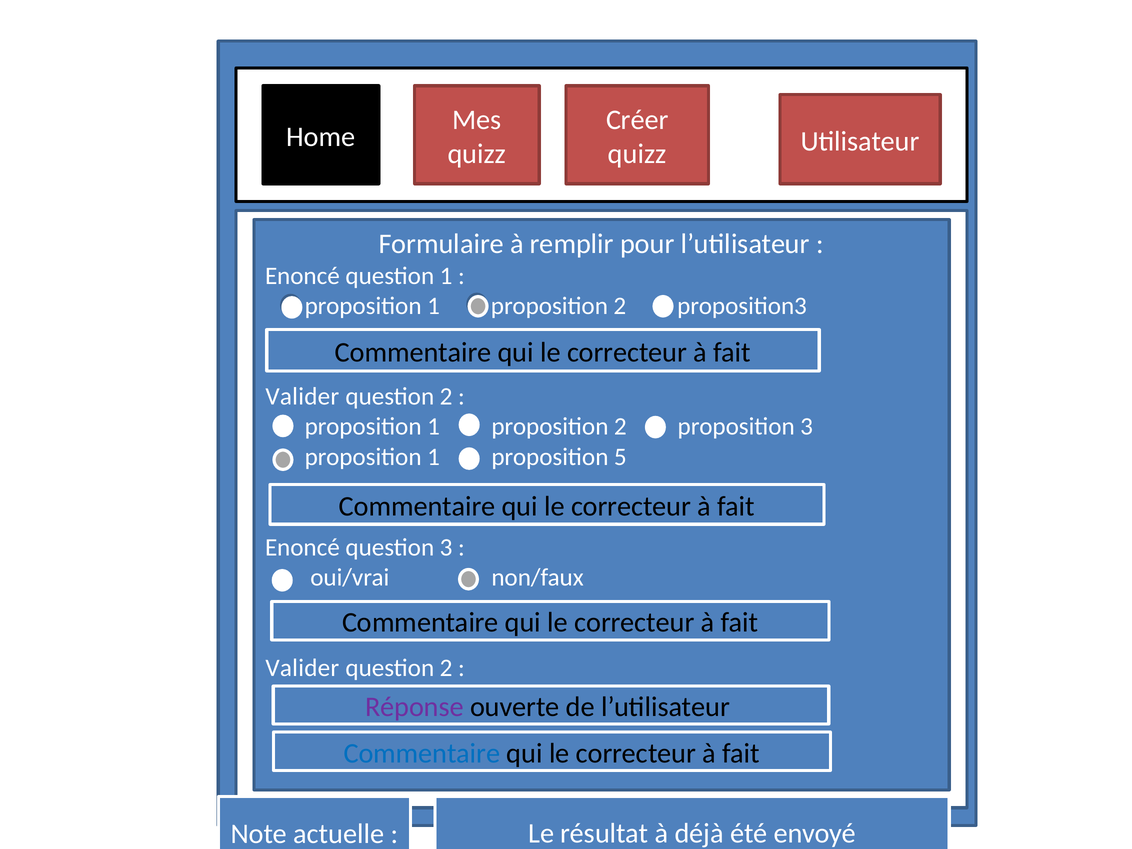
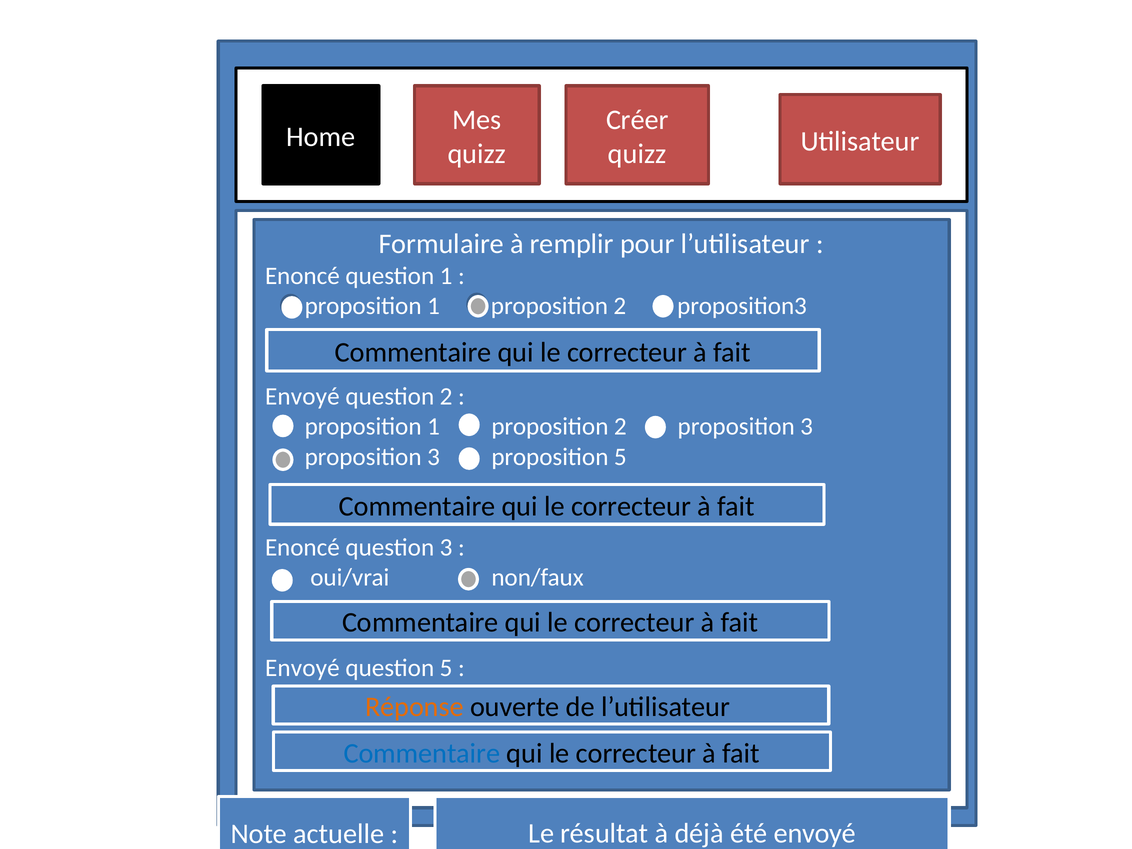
Valider at (302, 397): Valider -> Envoyé
1 at (434, 457): 1 -> 3
Valider at (302, 668): Valider -> Envoyé
2 at (446, 668): 2 -> 5
Réponse colour: purple -> orange
